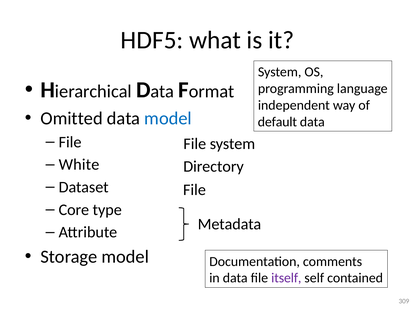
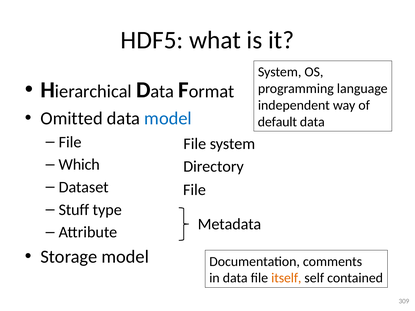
White: White -> Which
Core: Core -> Stuff
itself colour: purple -> orange
